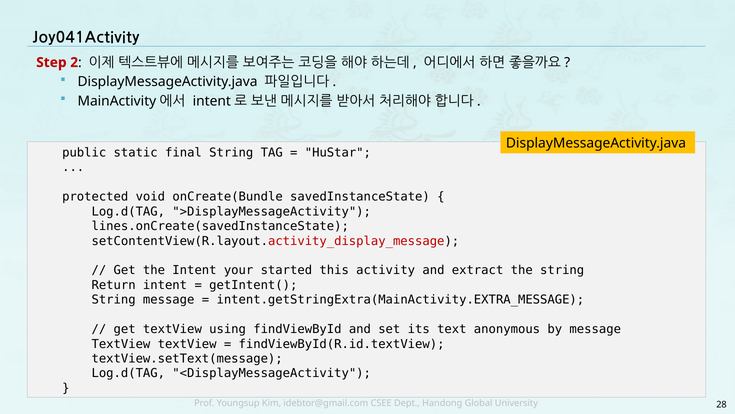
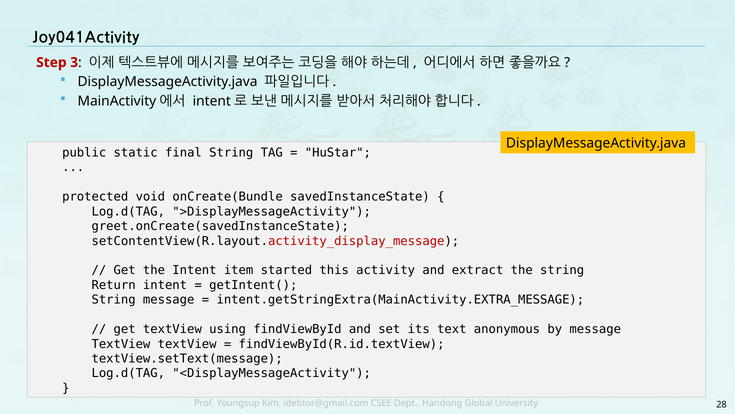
2: 2 -> 3
lines.onCreate(savedInstanceState: lines.onCreate(savedInstanceState -> greet.onCreate(savedInstanceState
your: your -> item
